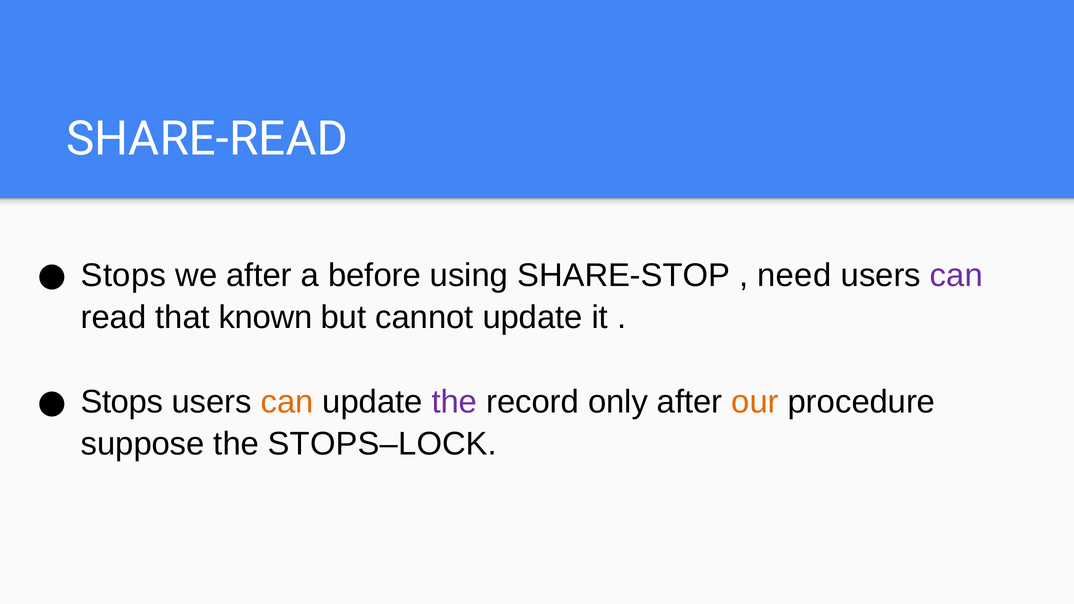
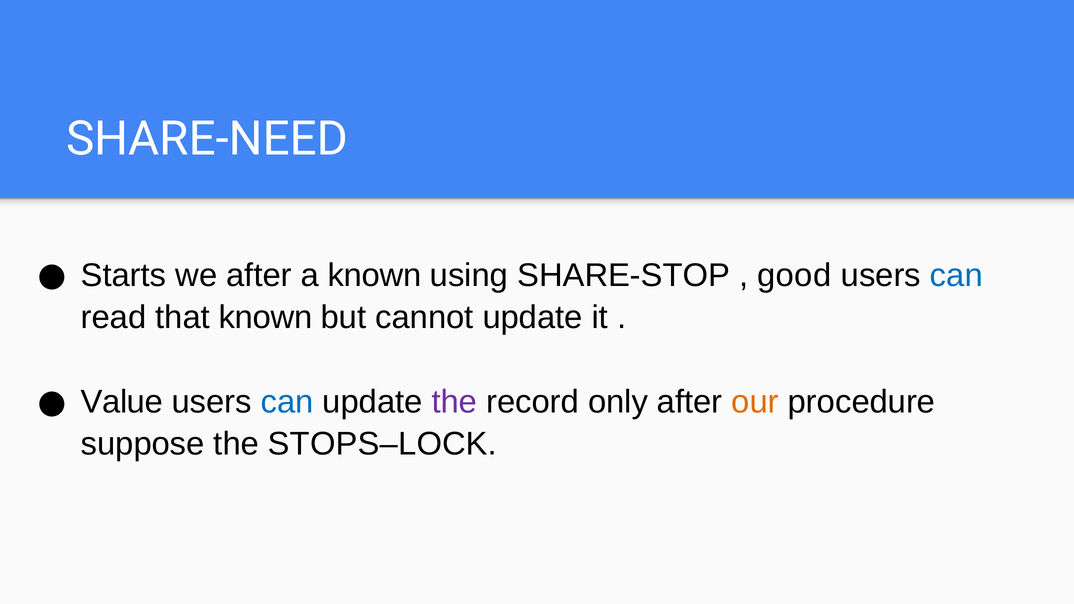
SHARE-READ: SHARE-READ -> SHARE-NEED
Stops at (123, 275): Stops -> Starts
a before: before -> known
need: need -> good
can at (956, 275) colour: purple -> blue
Stops at (122, 402): Stops -> Value
can at (287, 402) colour: orange -> blue
